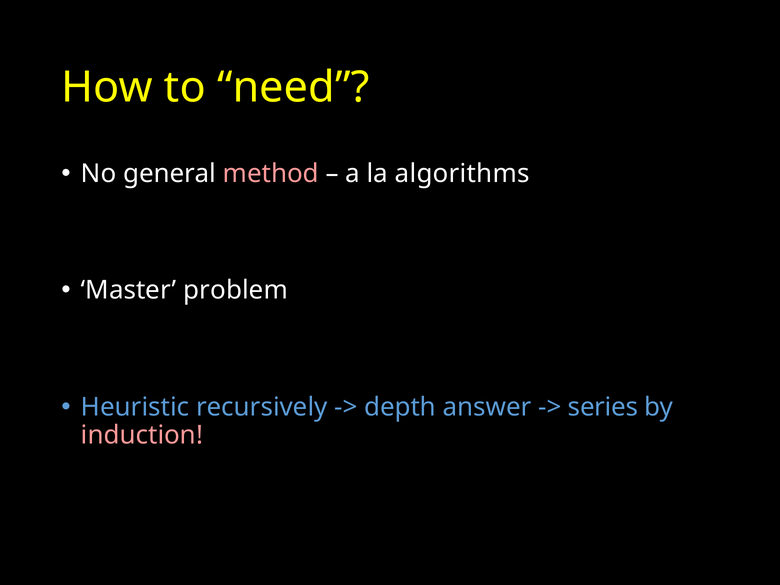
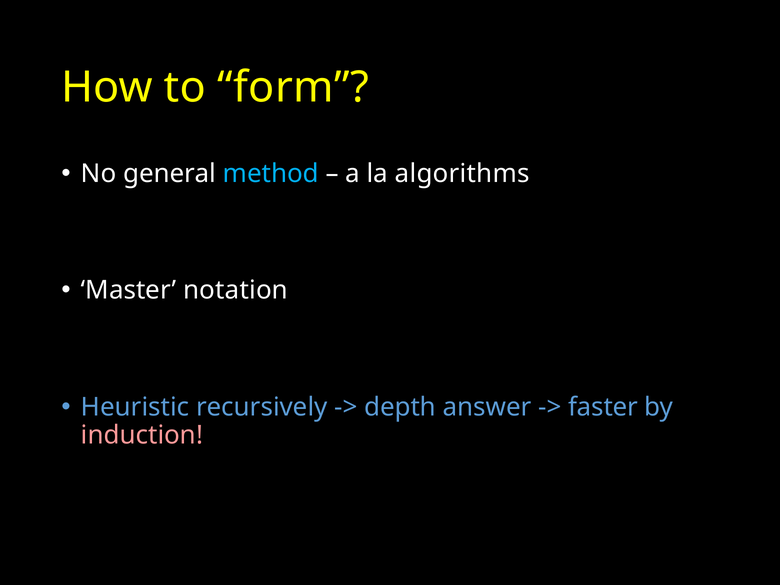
need: need -> form
method colour: pink -> light blue
problem: problem -> notation
series: series -> faster
